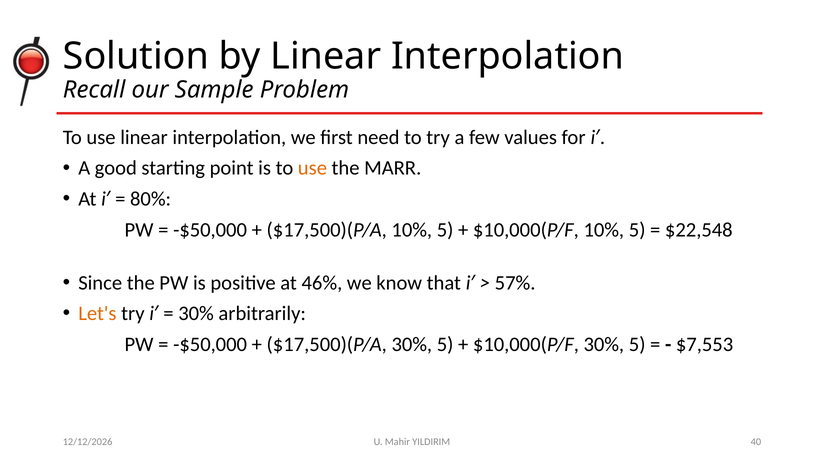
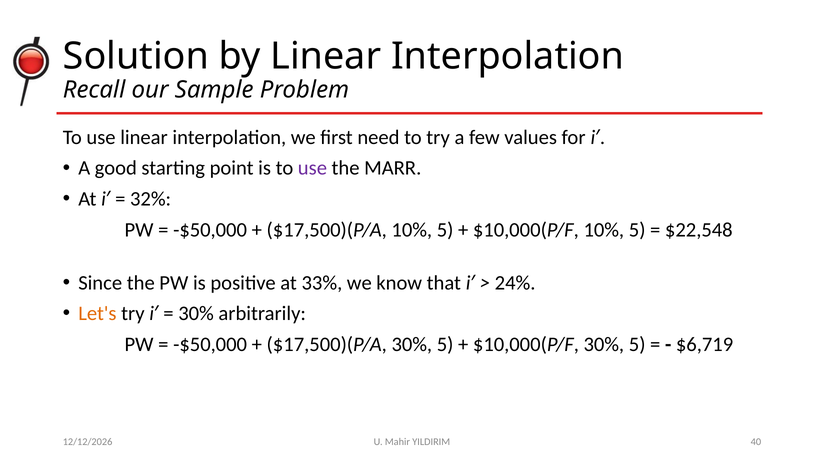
use at (312, 168) colour: orange -> purple
80%: 80% -> 32%
46%: 46% -> 33%
57%: 57% -> 24%
$7,553: $7,553 -> $6,719
